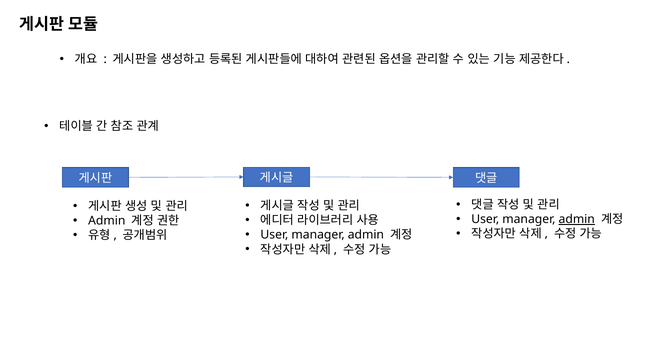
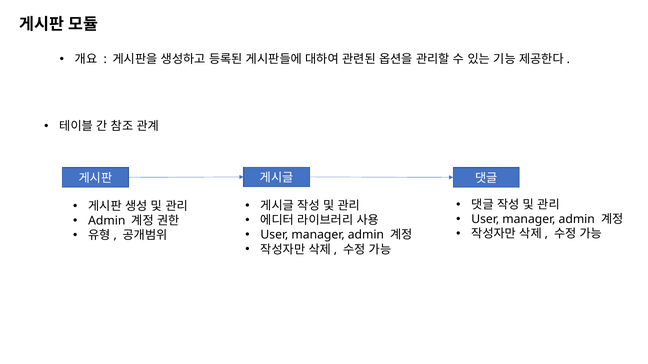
admin at (577, 220) underline: present -> none
